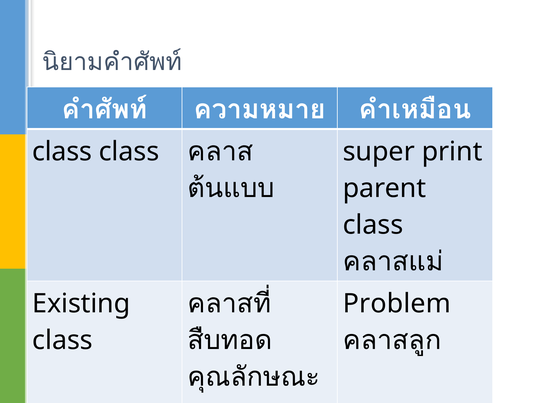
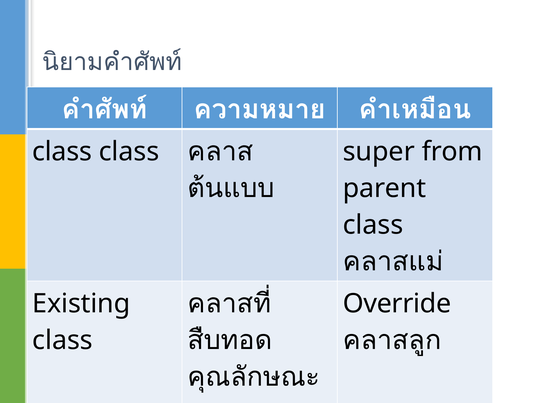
print: print -> from
Problem: Problem -> Override
